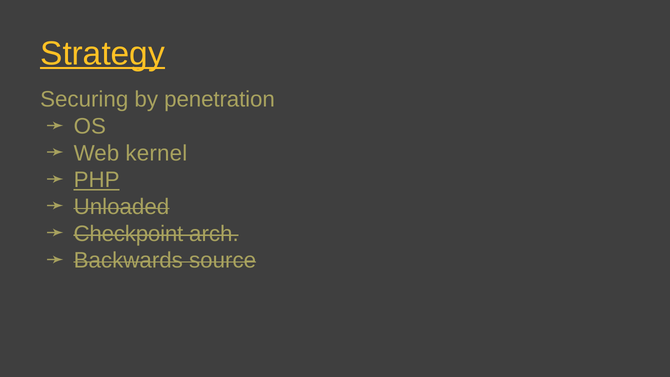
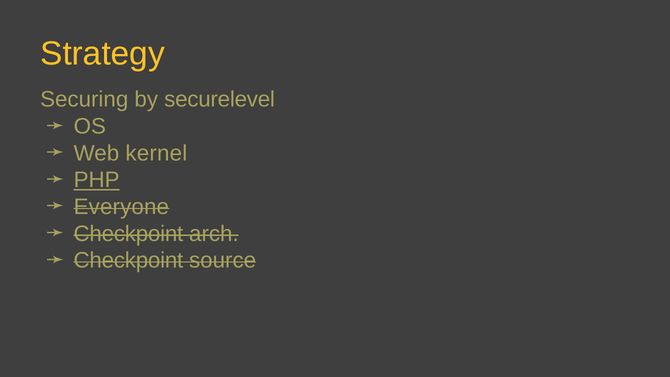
Strategy underline: present -> none
penetration: penetration -> securelevel
Unloaded: Unloaded -> Everyone
Backwards at (128, 260): Backwards -> Checkpoint
